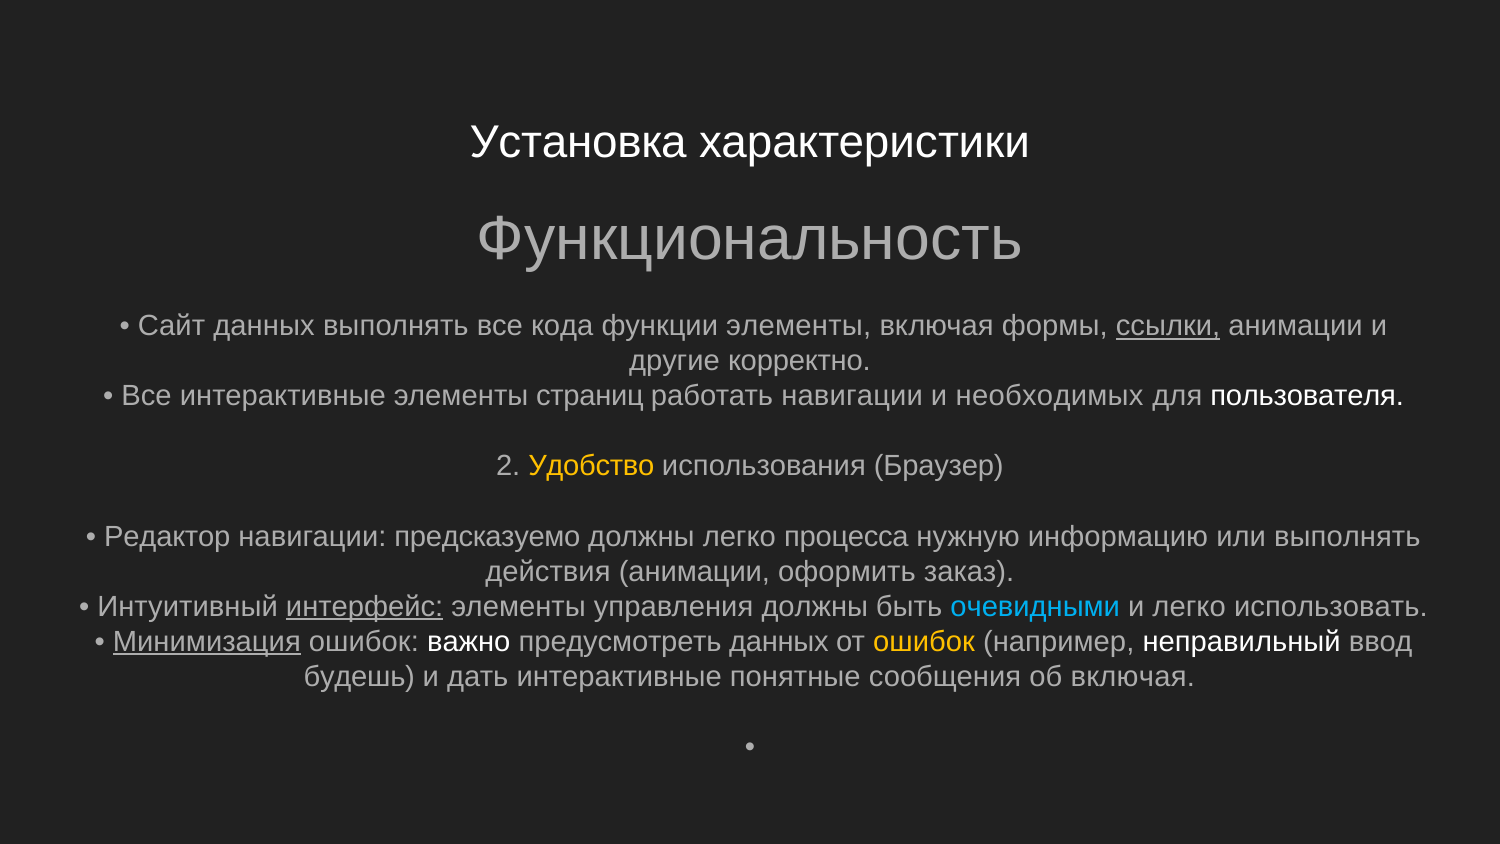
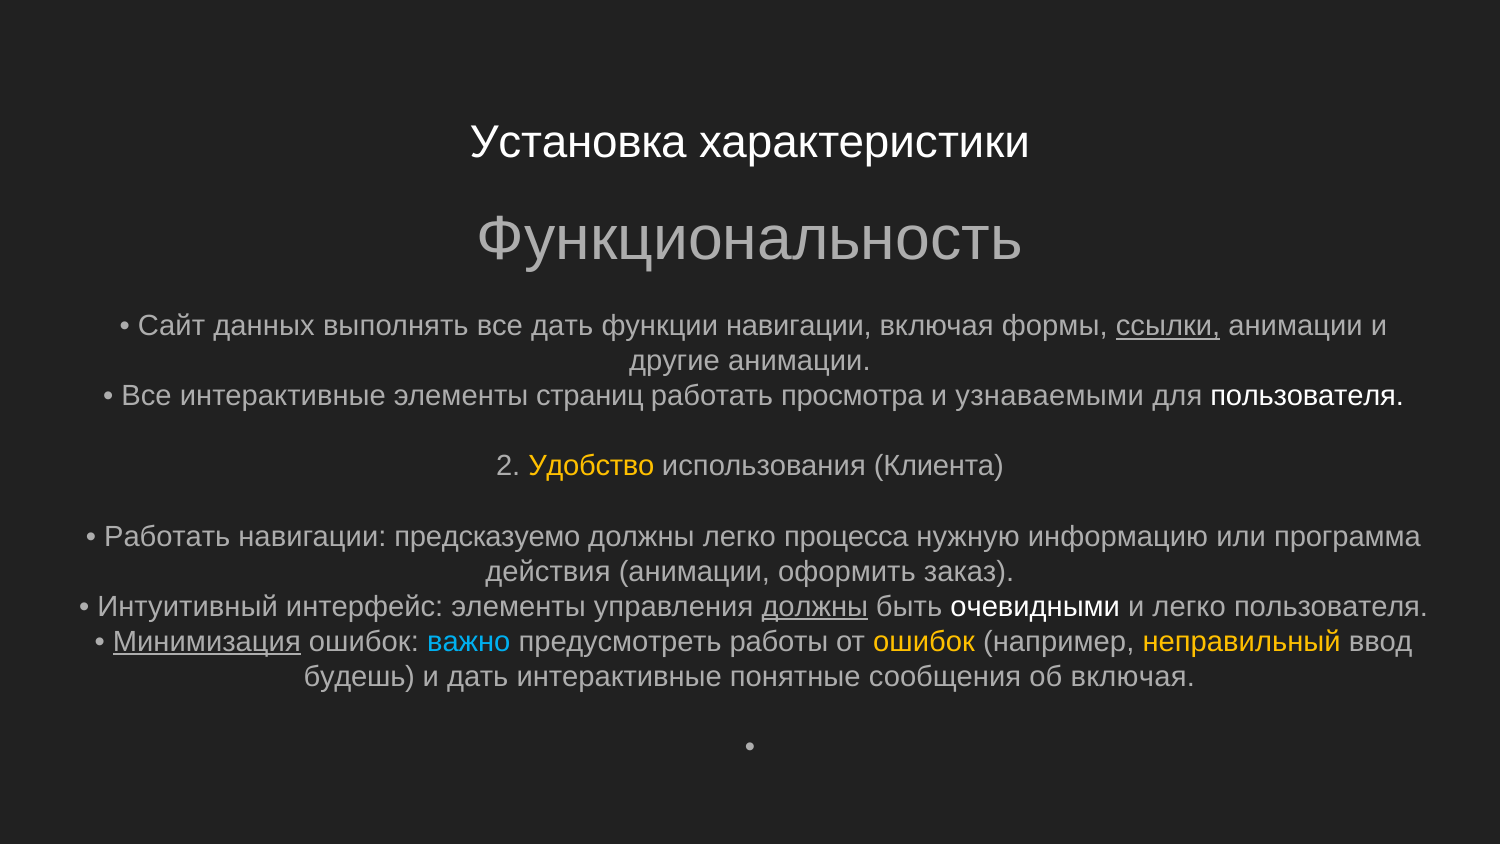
все кода: кода -> дать
функции элементы: элементы -> навигации
другие корректно: корректно -> анимации
работать навигации: навигации -> просмотра
необходимых: необходимых -> узнаваемыми
Браузер: Браузер -> Клиента
Редактор at (167, 536): Редактор -> Работать
или выполнять: выполнять -> программа
интерфейс underline: present -> none
должны at (815, 606) underline: none -> present
очевидными colour: light blue -> white
легко использовать: использовать -> пользователя
важно colour: white -> light blue
предусмотреть данных: данных -> работы
неправильный colour: white -> yellow
